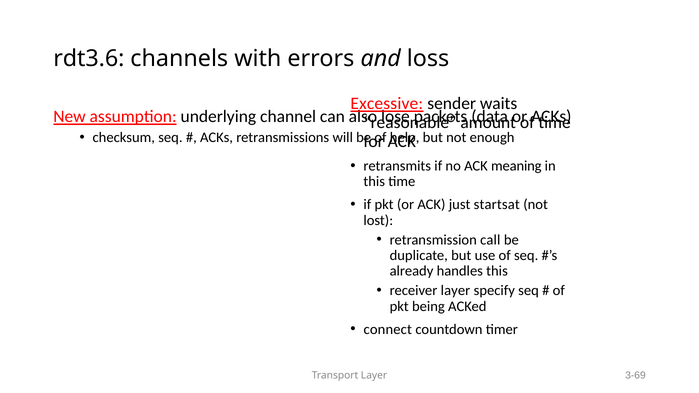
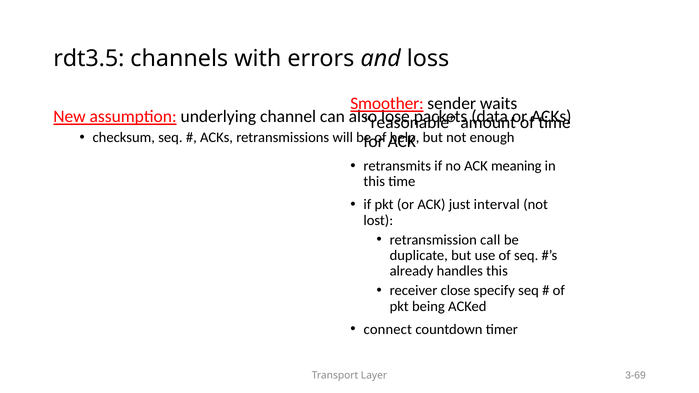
rdt3.6: rdt3.6 -> rdt3.5
Excessive: Excessive -> Smoother
startsat: startsat -> interval
receiver layer: layer -> close
